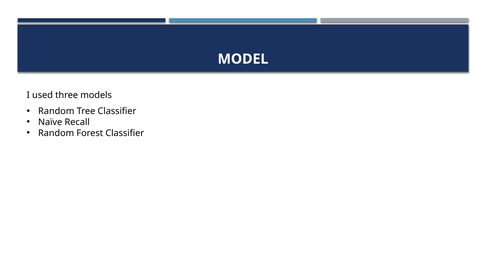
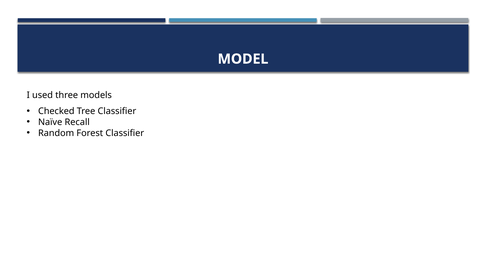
Random at (56, 111): Random -> Checked
